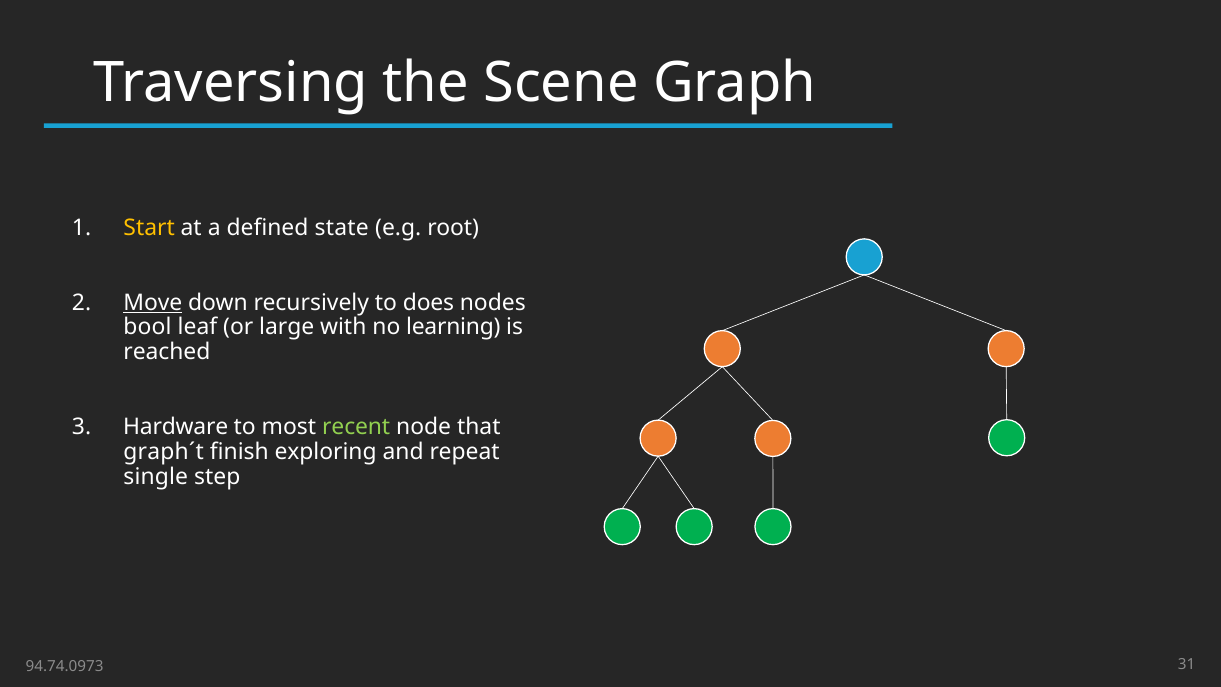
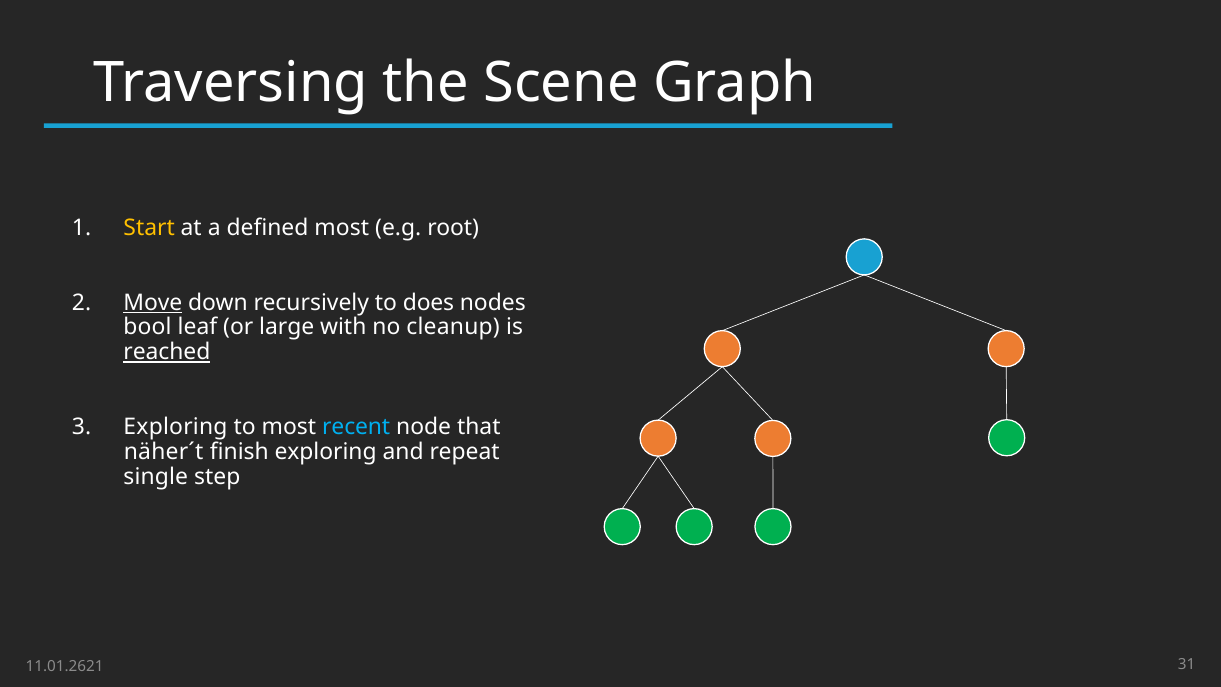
defined state: state -> most
learning: learning -> cleanup
reached underline: none -> present
Hardware at (176, 427): Hardware -> Exploring
recent colour: light green -> light blue
graph´t: graph´t -> näher´t
94.74.0973: 94.74.0973 -> 11.01.2621
